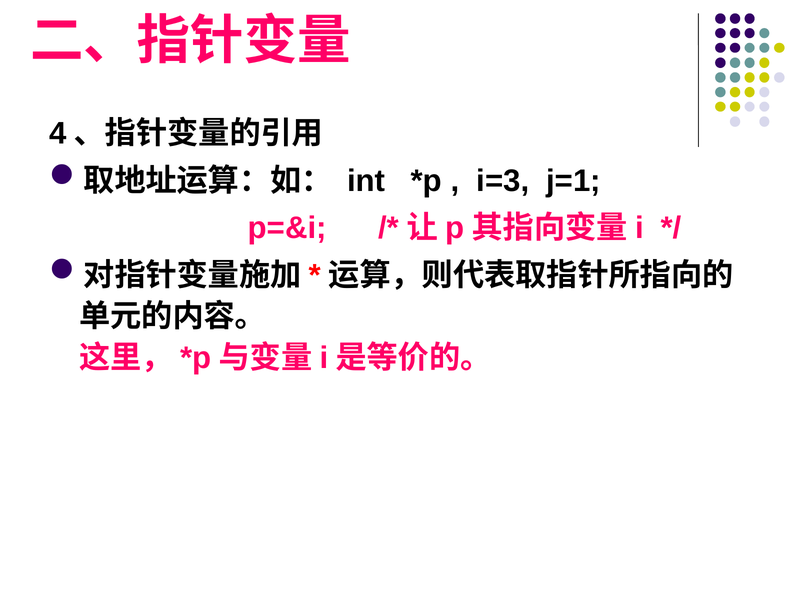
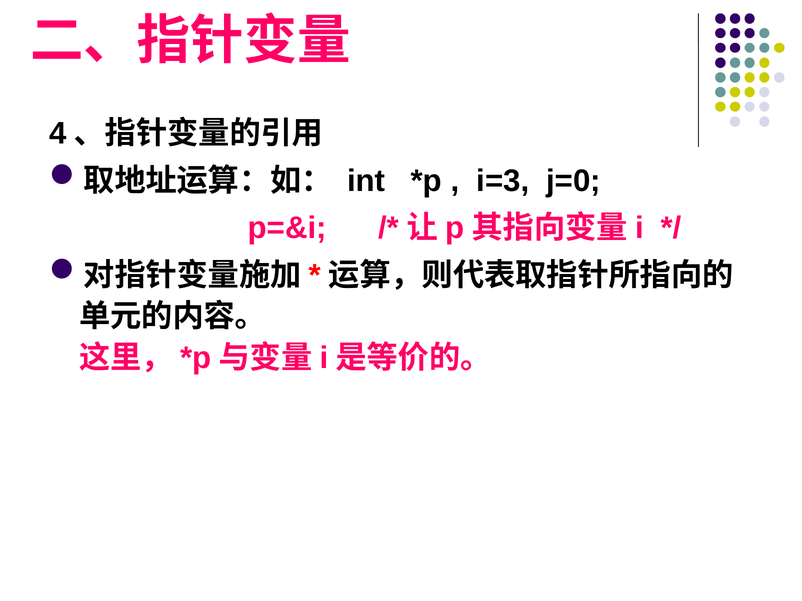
j=1: j=1 -> j=0
